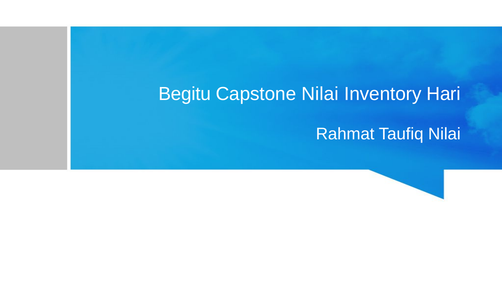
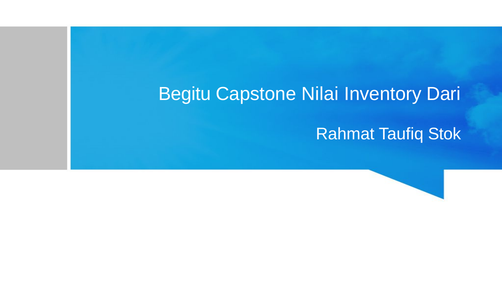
Hari: Hari -> Dari
Taufiq Nilai: Nilai -> Stok
